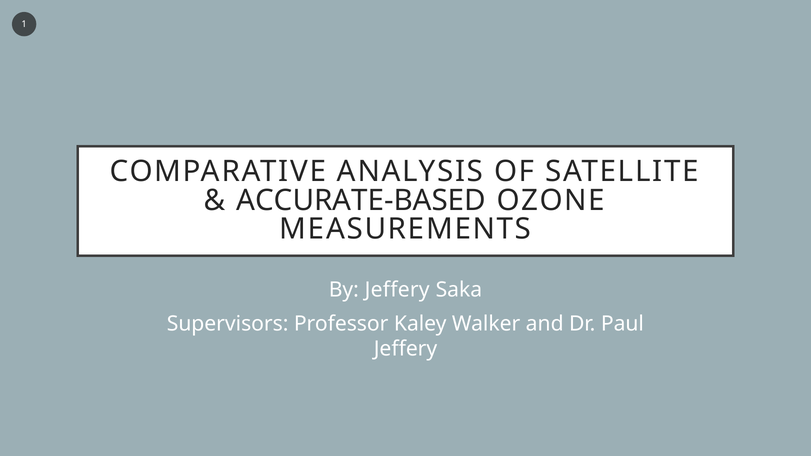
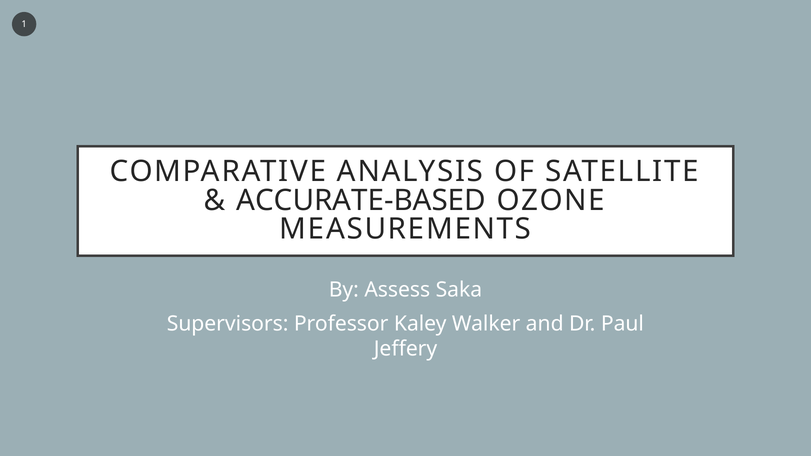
By Jeffery: Jeffery -> Assess
